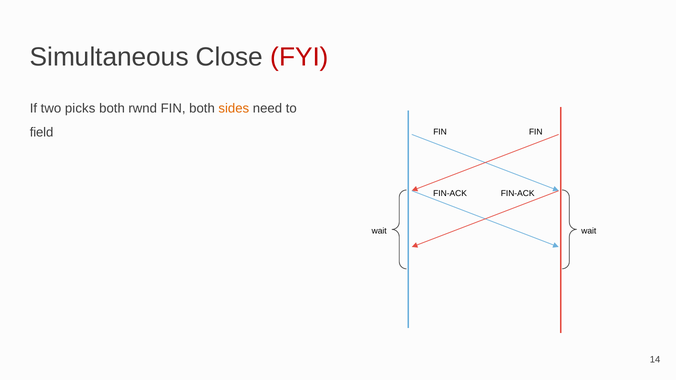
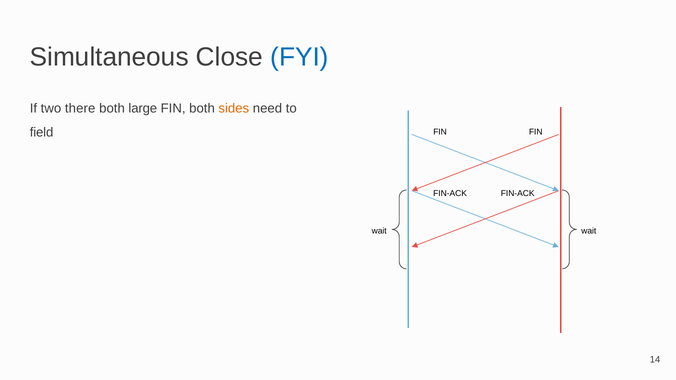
FYI colour: red -> blue
picks: picks -> there
rwnd: rwnd -> large
